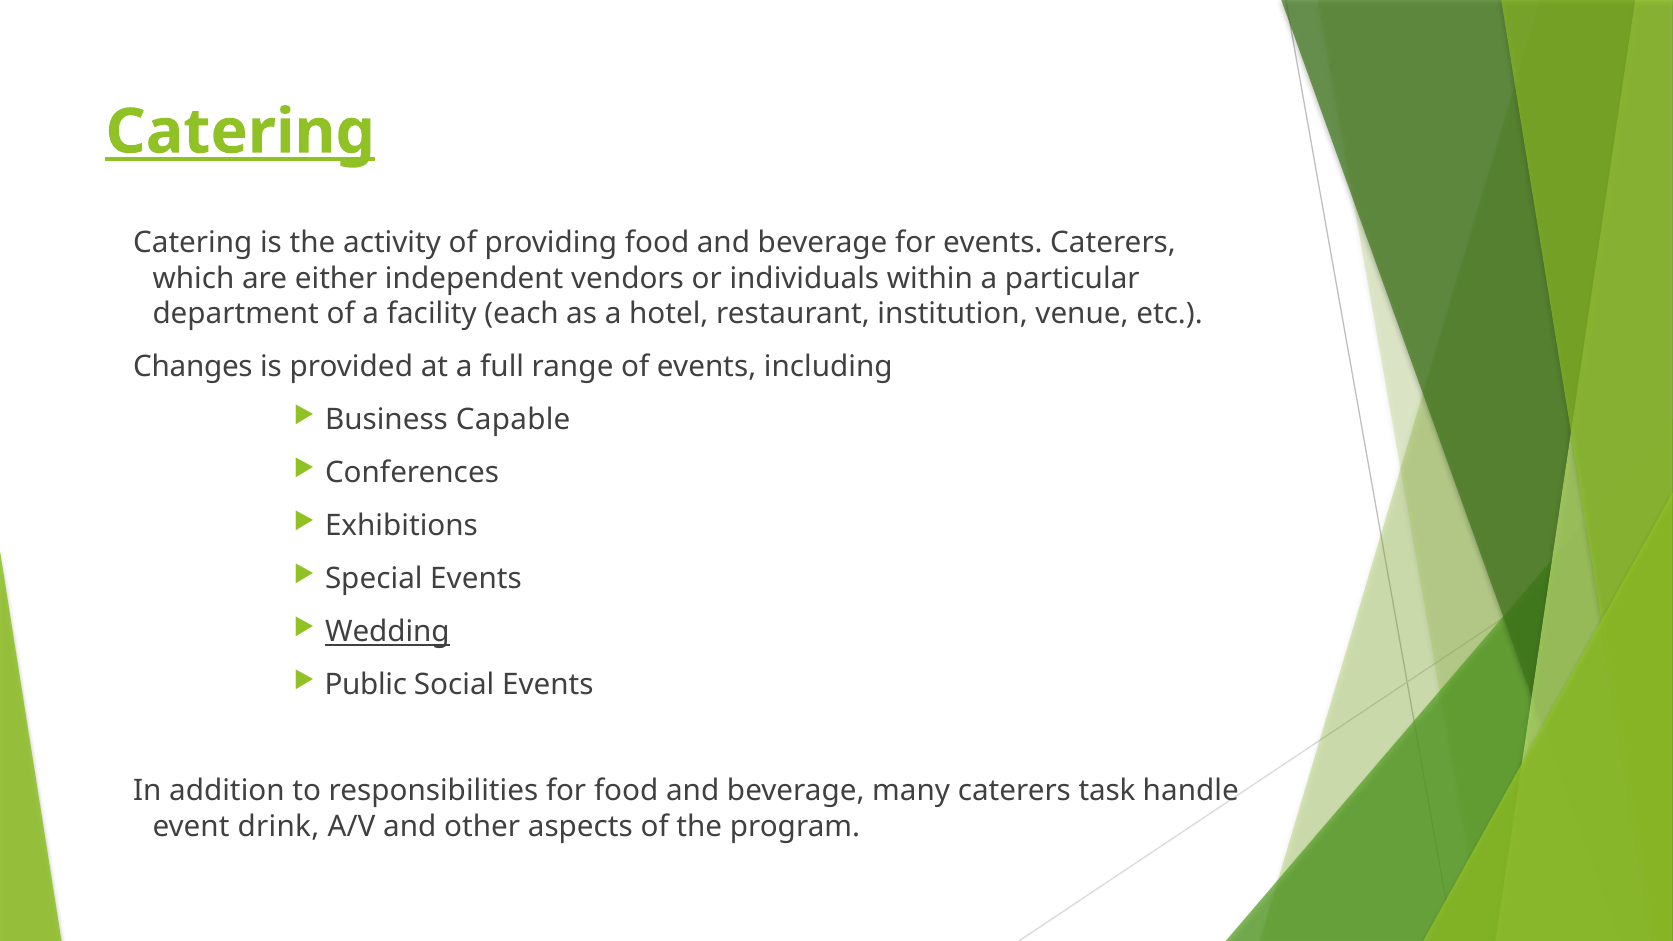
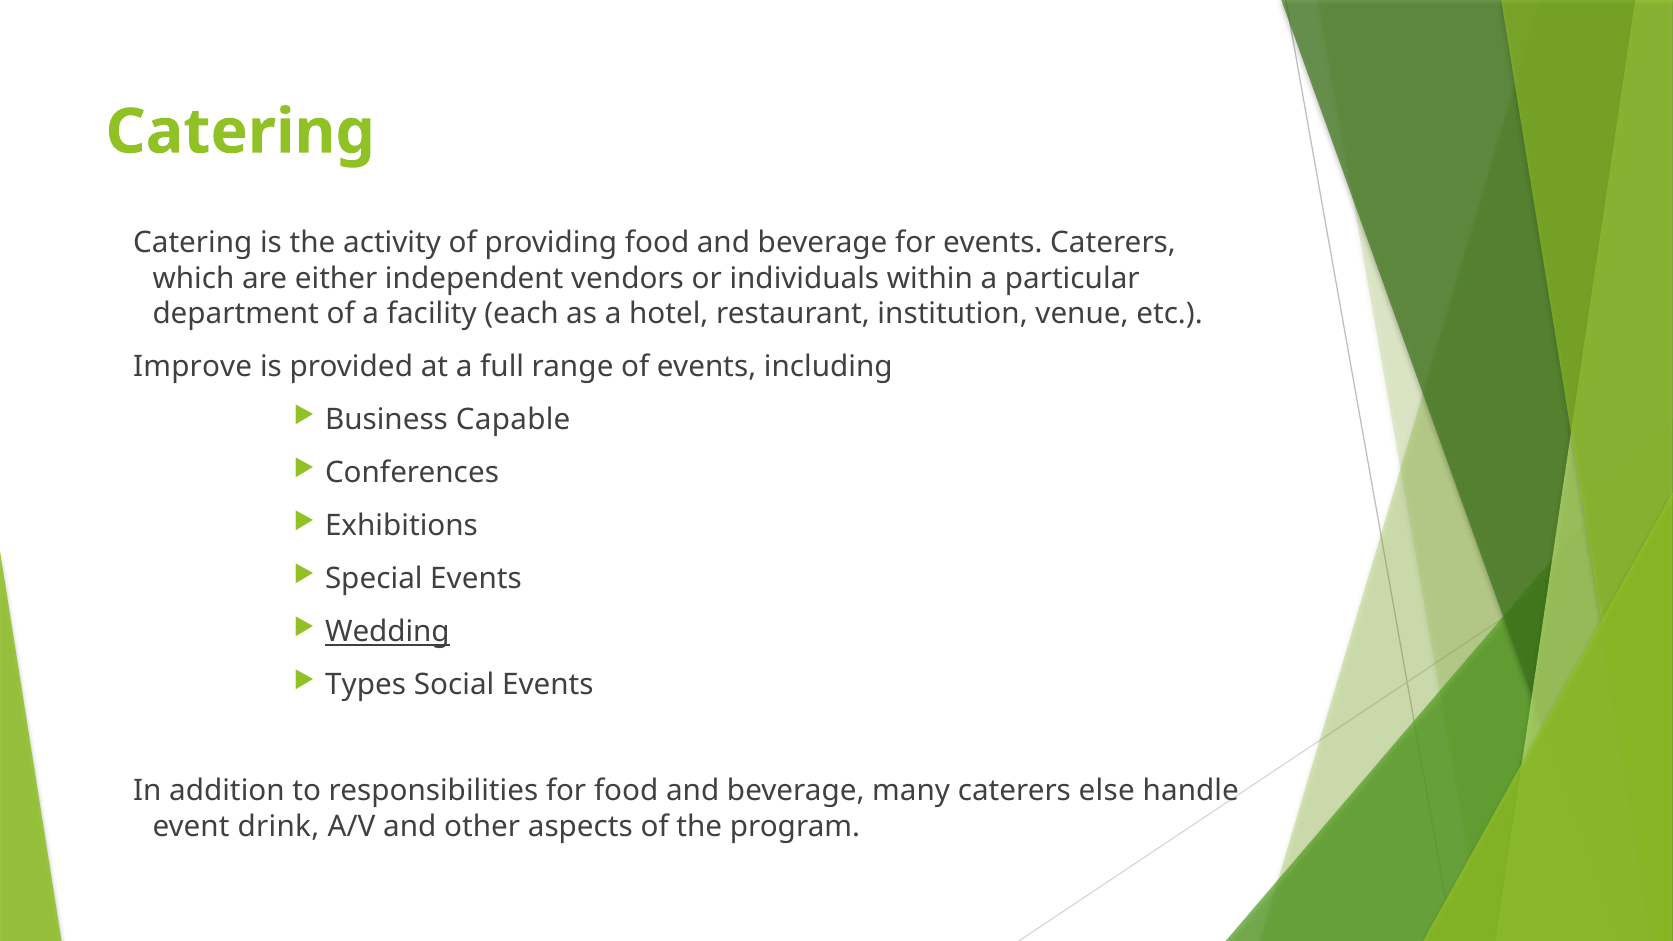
Catering at (240, 132) underline: present -> none
Changes: Changes -> Improve
Public: Public -> Types
task: task -> else
